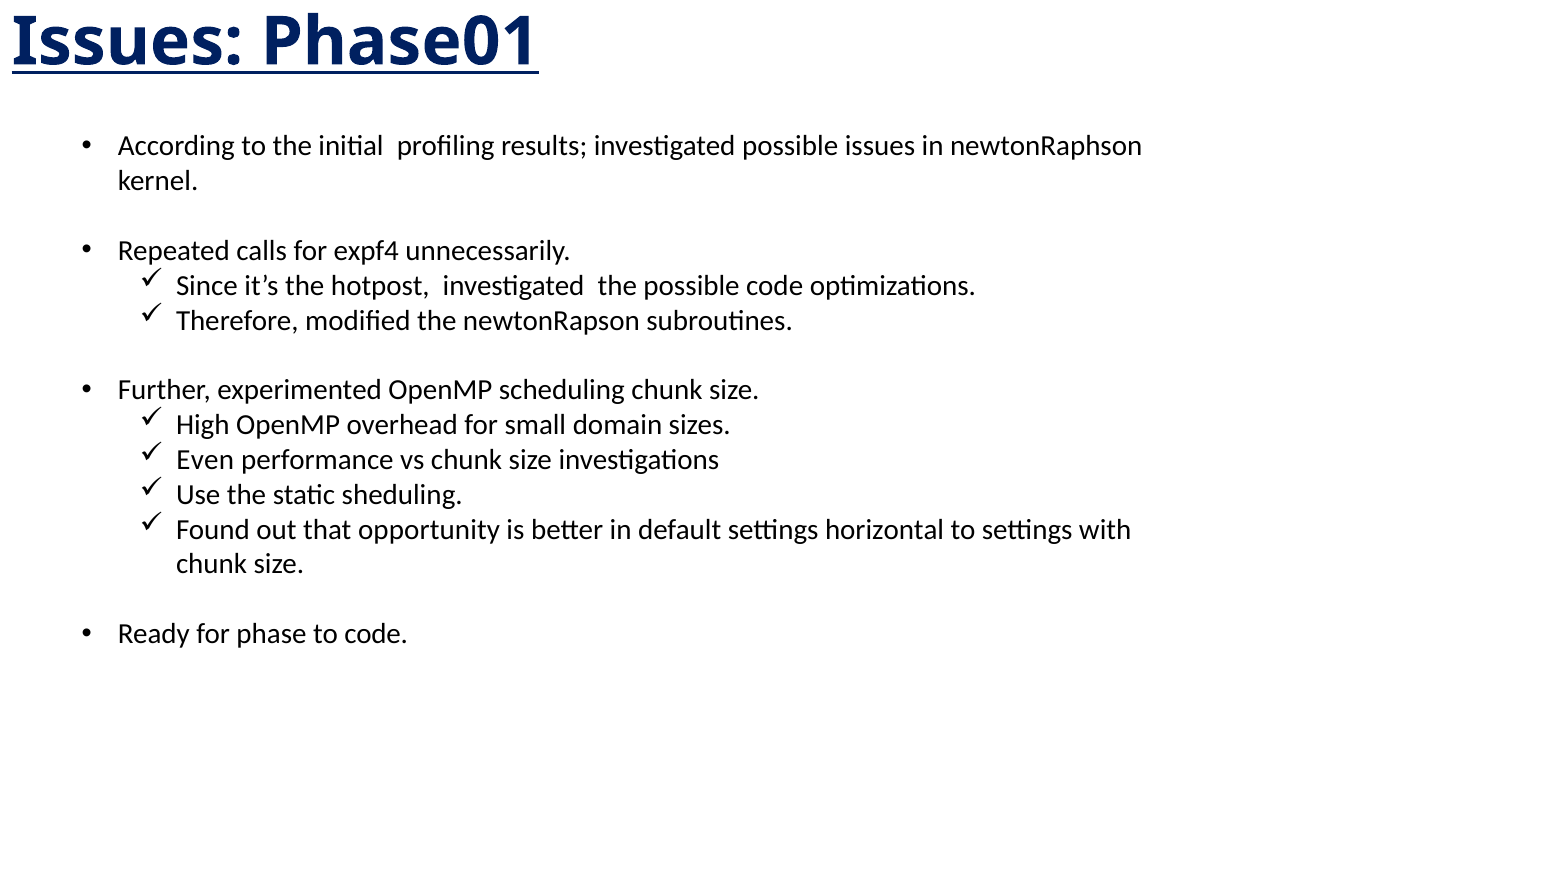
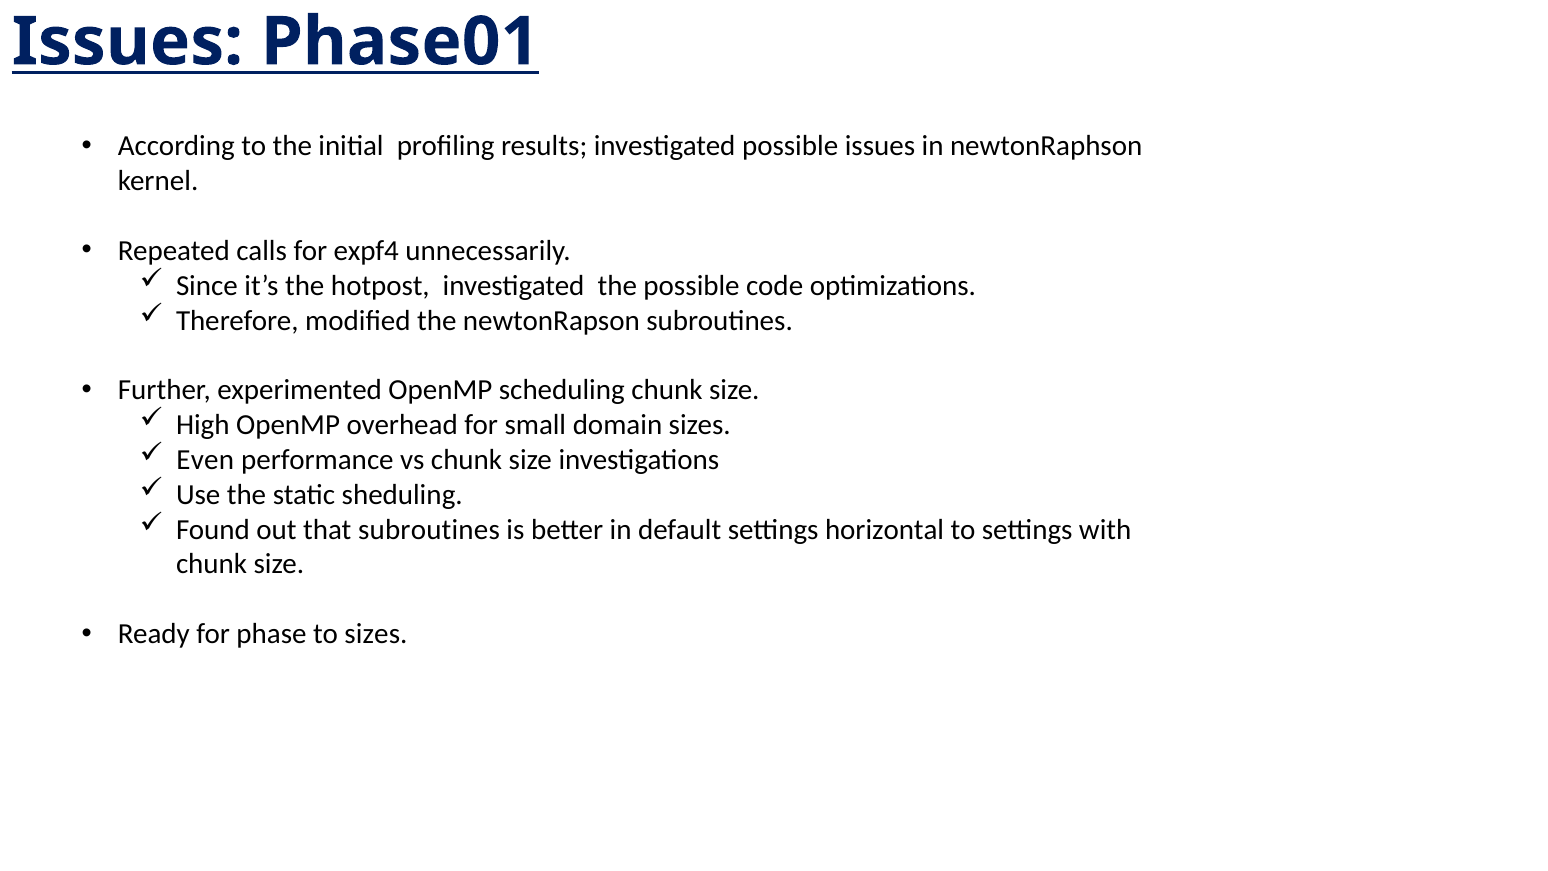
that opportunity: opportunity -> subroutines
to code: code -> sizes
